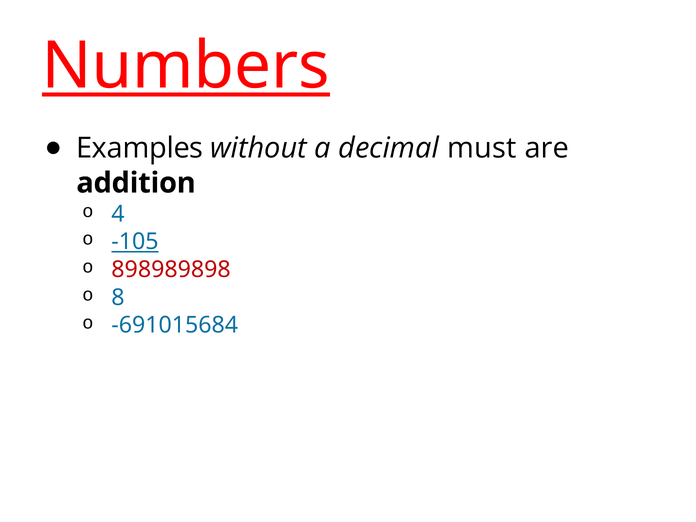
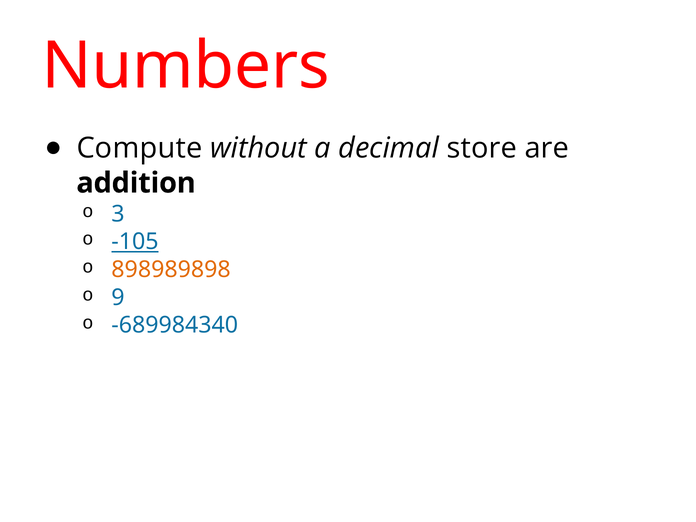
Numbers underline: present -> none
Examples: Examples -> Compute
must: must -> store
4: 4 -> 3
898989898 colour: red -> orange
8: 8 -> 9
-691015684: -691015684 -> -689984340
